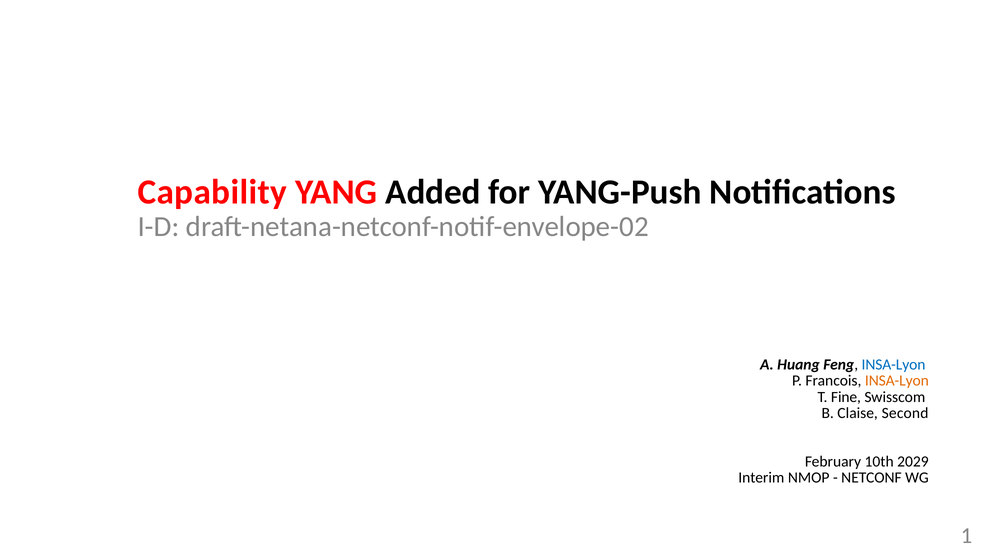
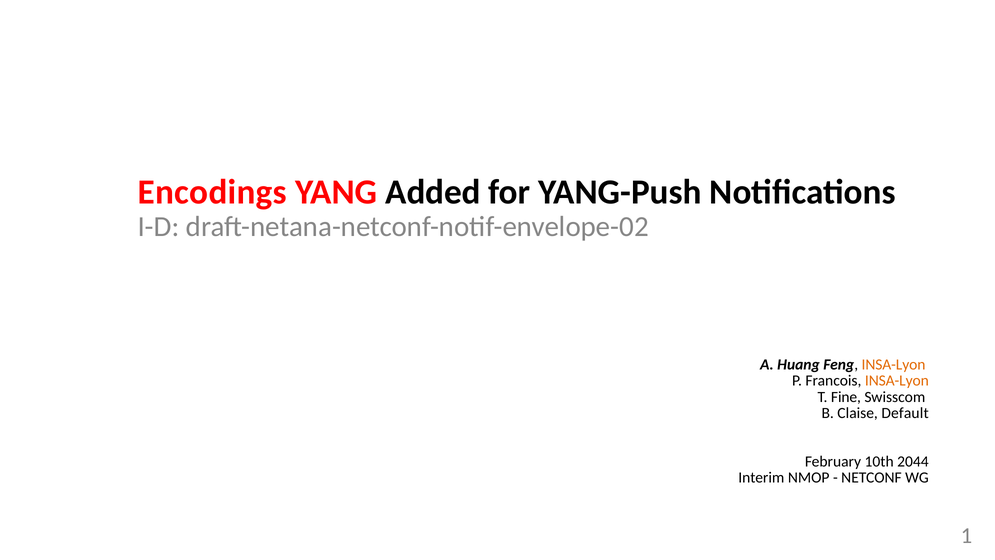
Capability: Capability -> Encodings
INSA-Lyon at (894, 364) colour: blue -> orange
Second: Second -> Default
2029: 2029 -> 2044
